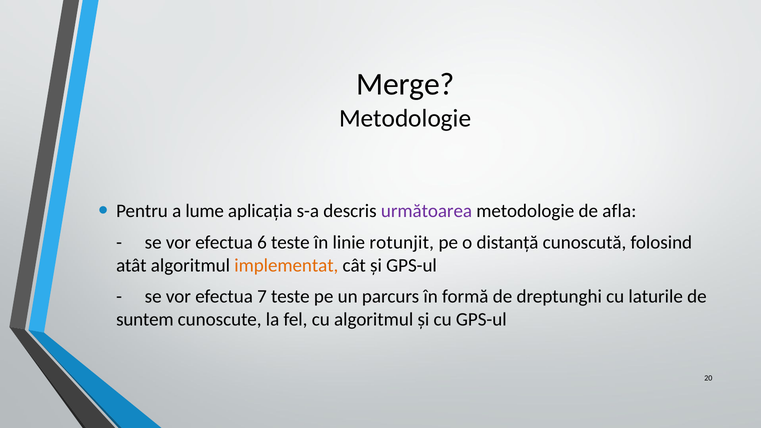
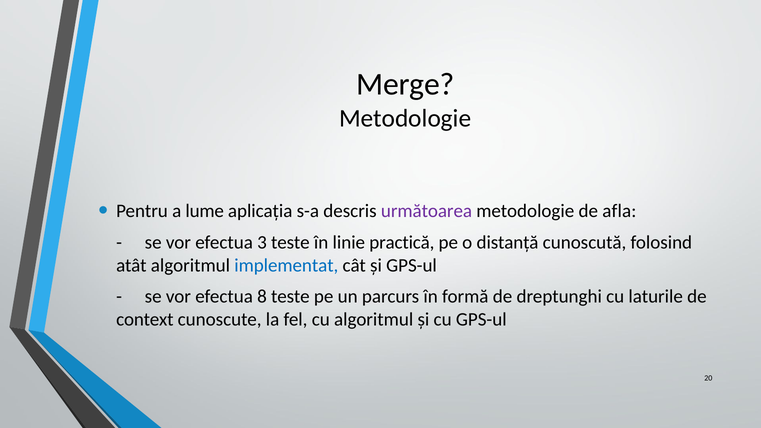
6: 6 -> 3
rotunjit: rotunjit -> practică
implementat colour: orange -> blue
7: 7 -> 8
suntem: suntem -> context
